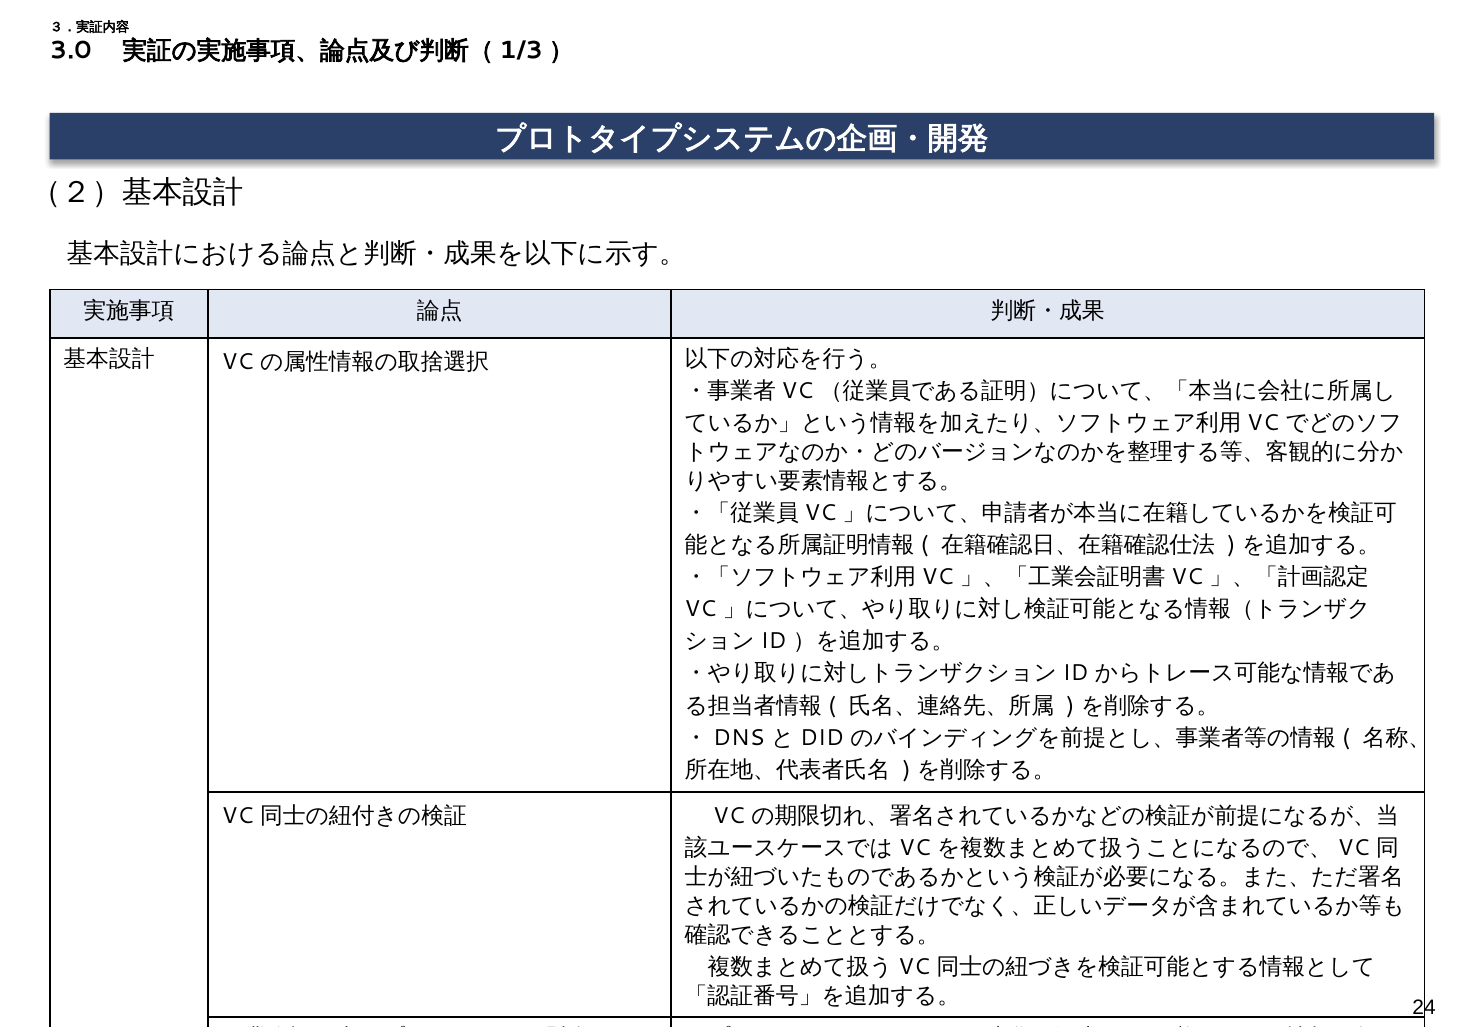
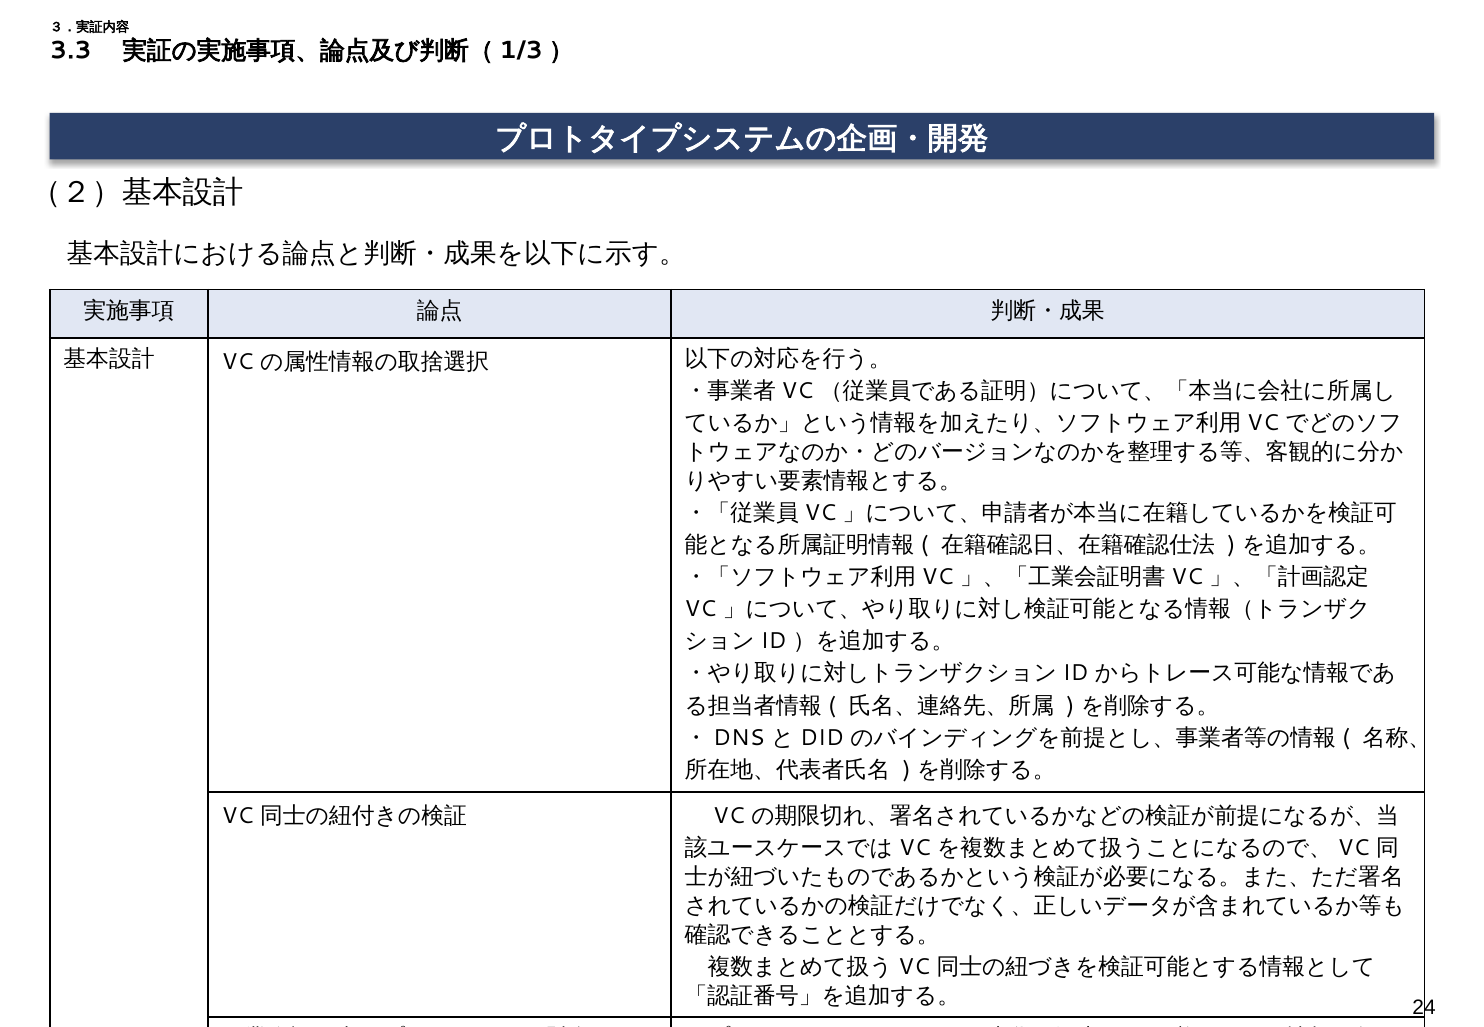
3.0: 3.0 -> 3.3
